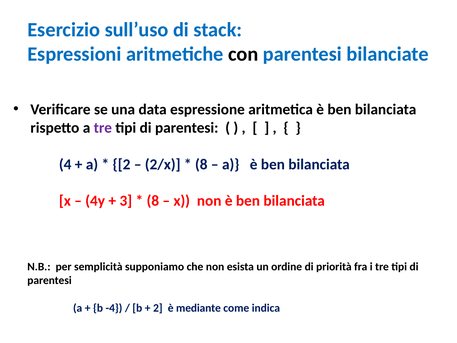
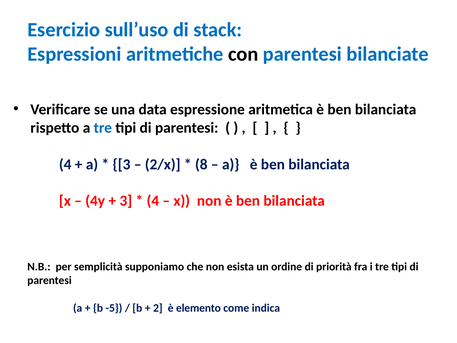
tre at (103, 128) colour: purple -> blue
2 at (122, 164): 2 -> 3
8 at (153, 201): 8 -> 4
-4: -4 -> -5
mediante: mediante -> elemento
